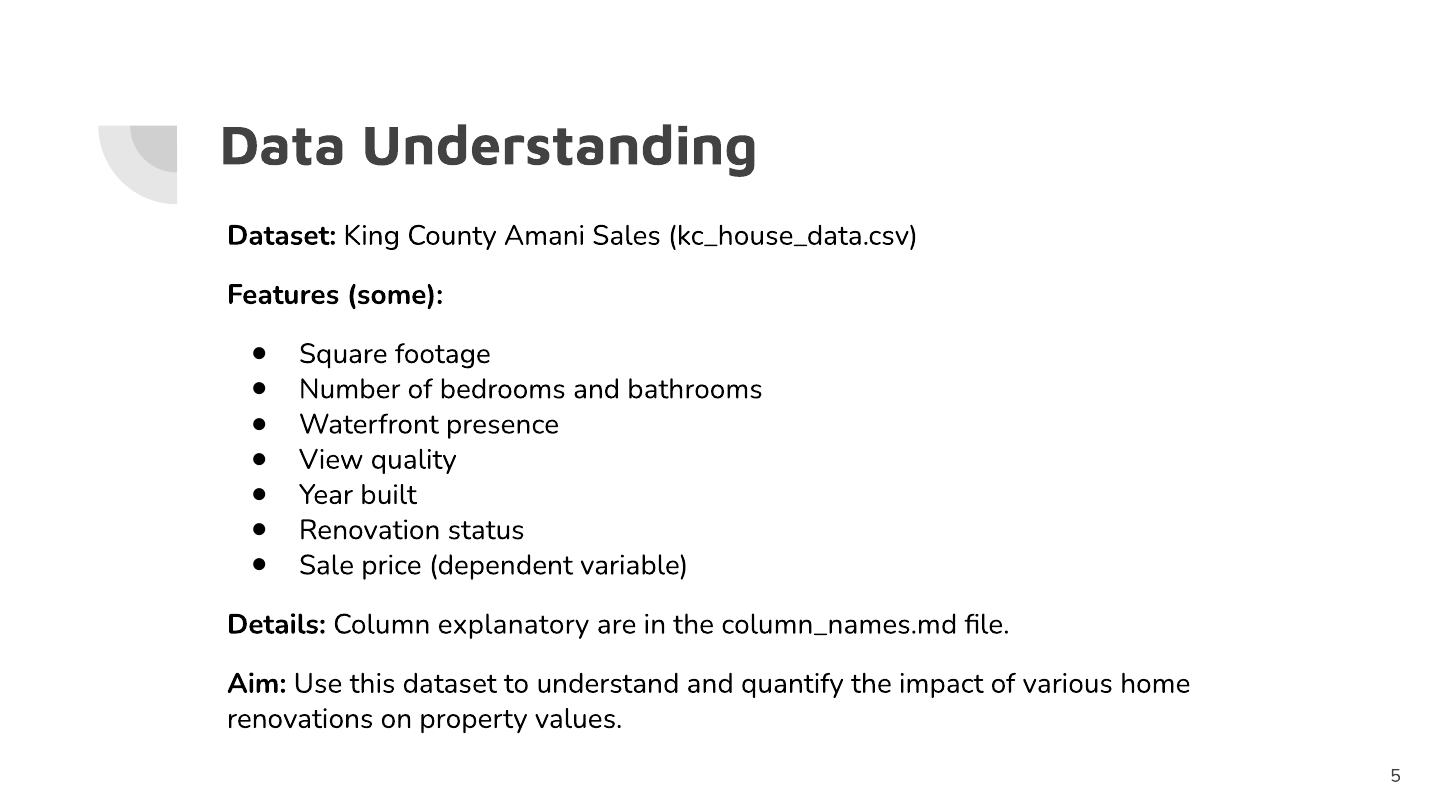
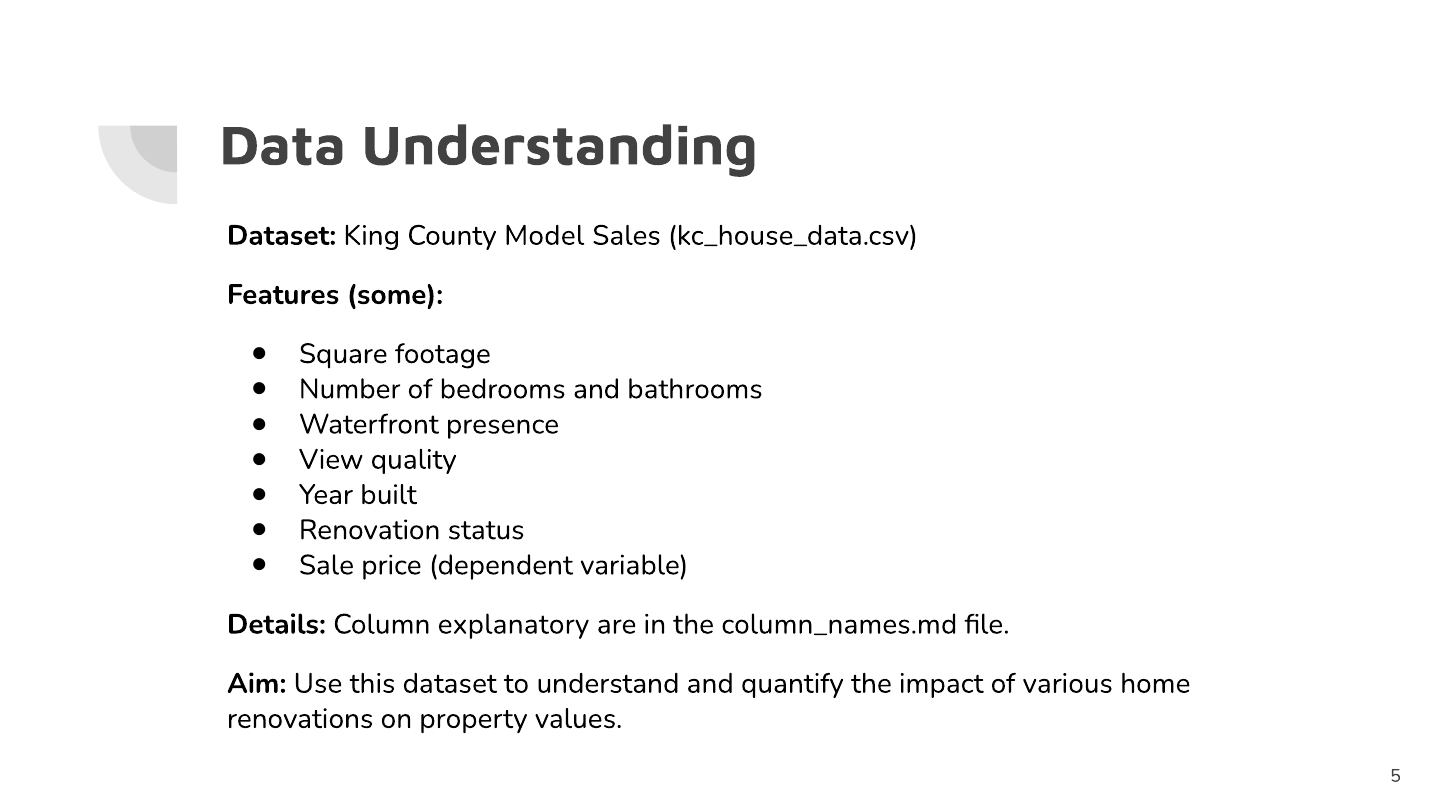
Amani: Amani -> Model
